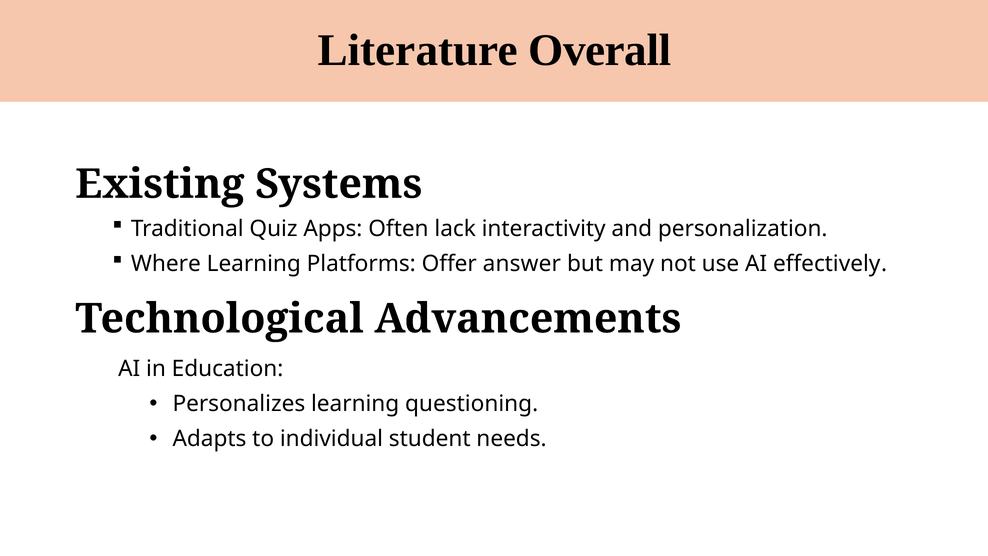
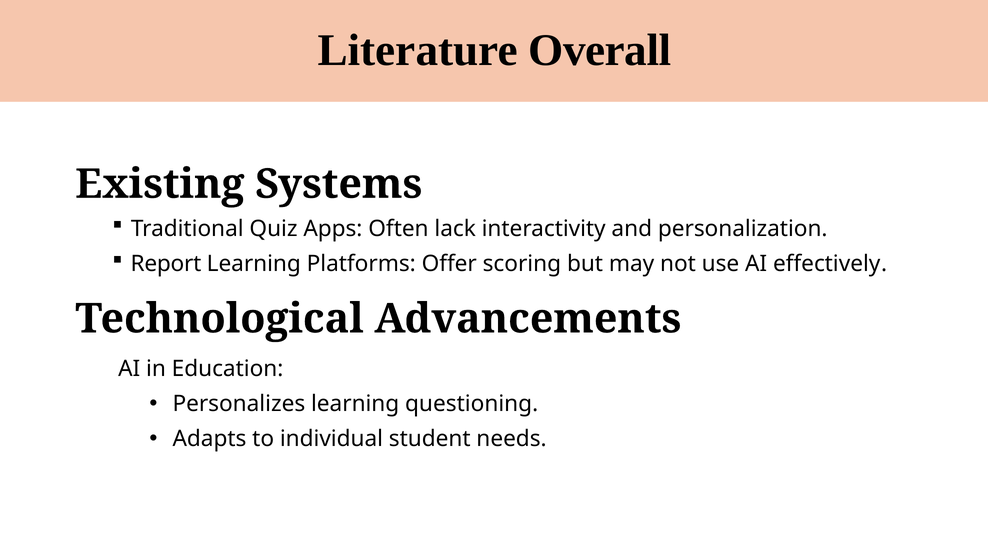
Where: Where -> Report
answer: answer -> scoring
